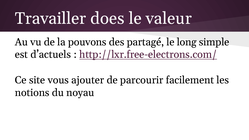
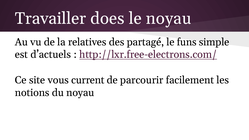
le valeur: valeur -> noyau
pouvons: pouvons -> relatives
long: long -> funs
ajouter: ajouter -> current
